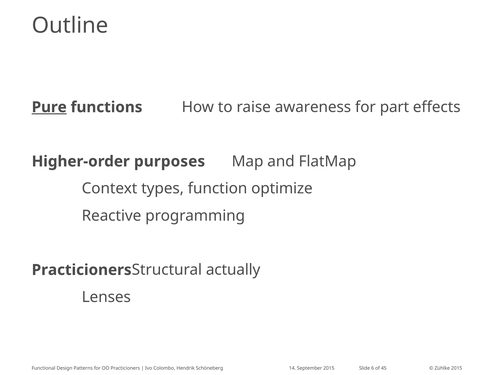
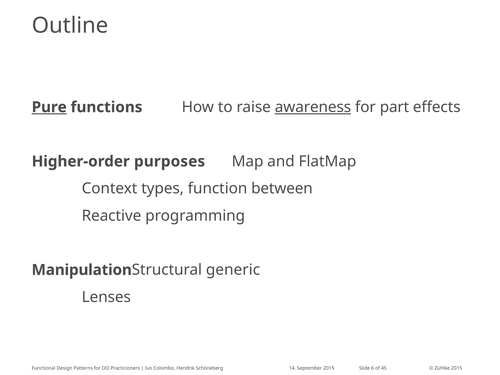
awareness underline: none -> present
optimize: optimize -> between
Practicioners at (82, 270): Practicioners -> Manipulation
actually: actually -> generic
